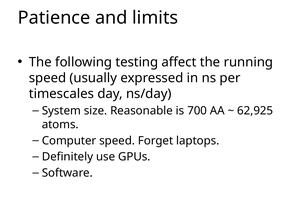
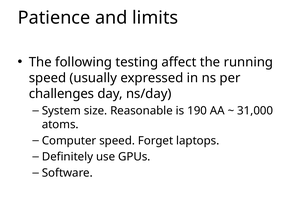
timescales: timescales -> challenges
700: 700 -> 190
62,925: 62,925 -> 31,000
